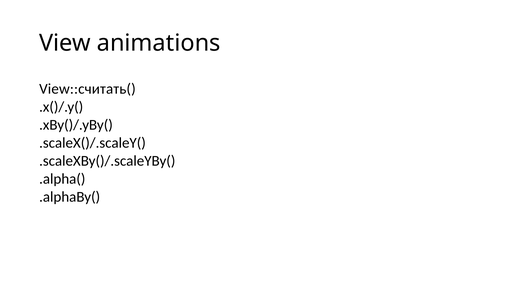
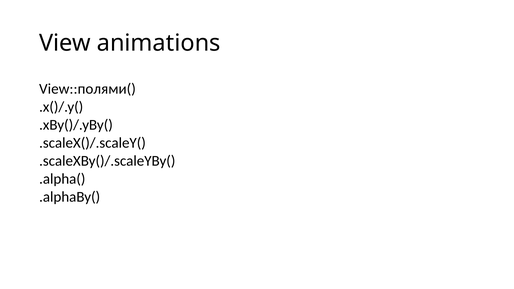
View::считать(: View::считать( -> View::полями(
